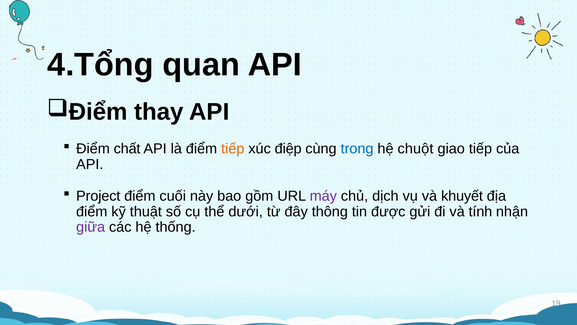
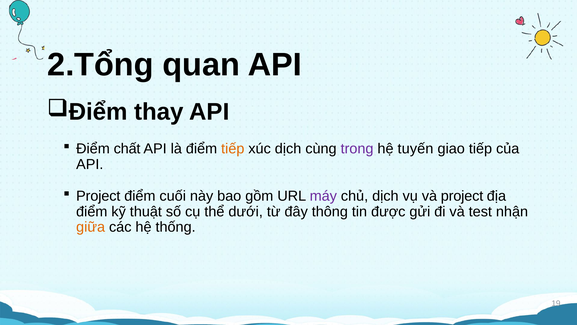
4.Tổng: 4.Tổng -> 2.Tổng
xúc điệp: điệp -> dịch
trong colour: blue -> purple
chuột: chuột -> tuyến
và khuyết: khuyết -> project
tính: tính -> test
giữa colour: purple -> orange
